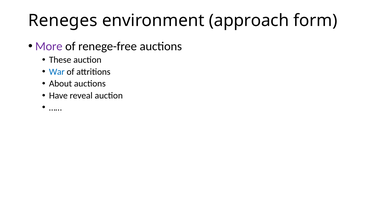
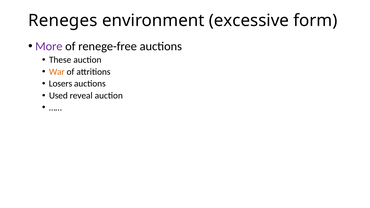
approach: approach -> excessive
War colour: blue -> orange
About: About -> Losers
Have: Have -> Used
